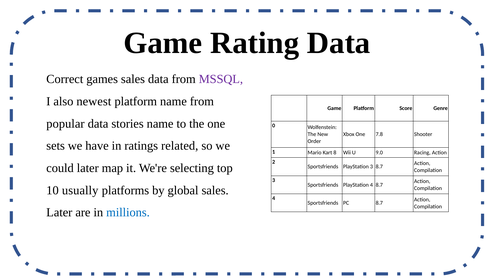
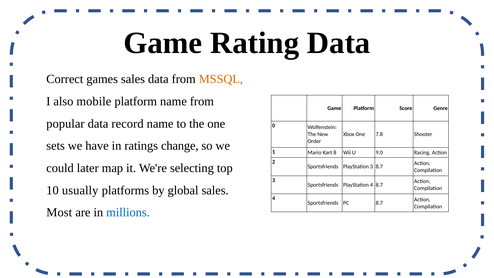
MSSQL colour: purple -> orange
newest: newest -> mobile
stories: stories -> record
related: related -> change
Later at (59, 212): Later -> Most
